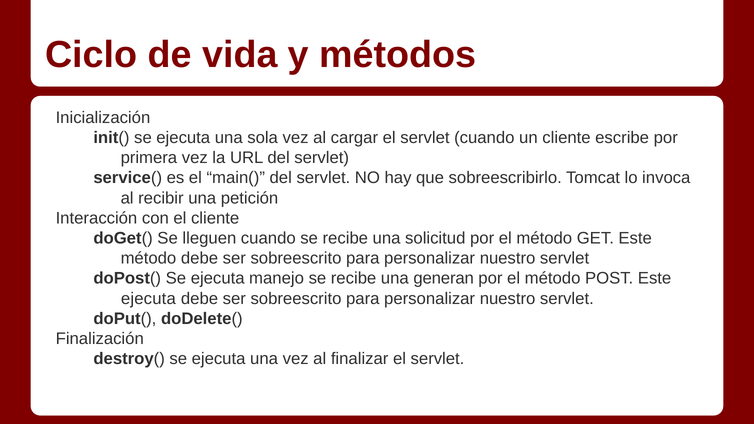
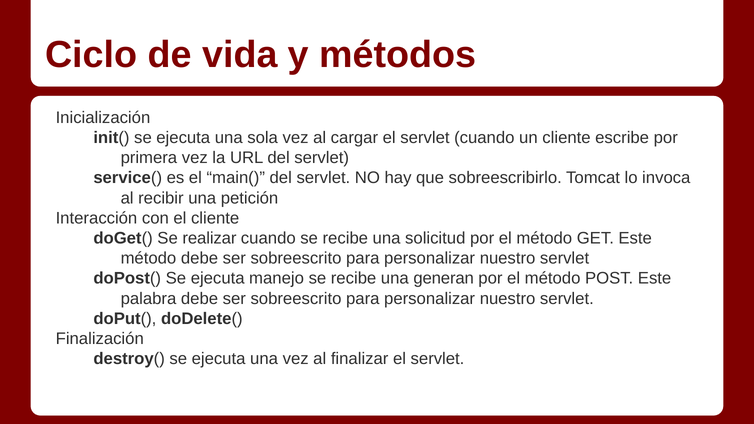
lleguen: lleguen -> realizar
ejecuta at (148, 299): ejecuta -> palabra
